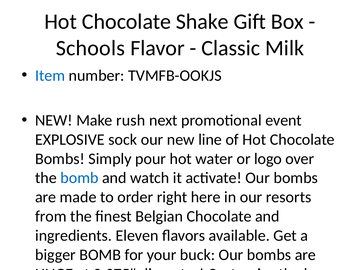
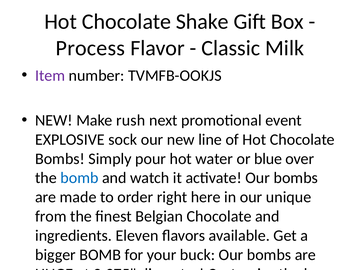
Schools at (90, 48): Schools -> Process
Item colour: blue -> purple
or logo: logo -> blue
resorts: resorts -> unique
